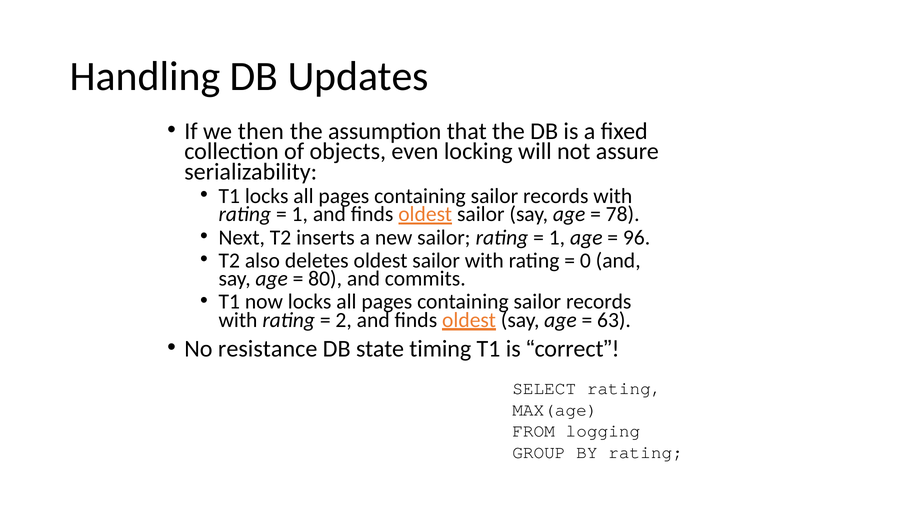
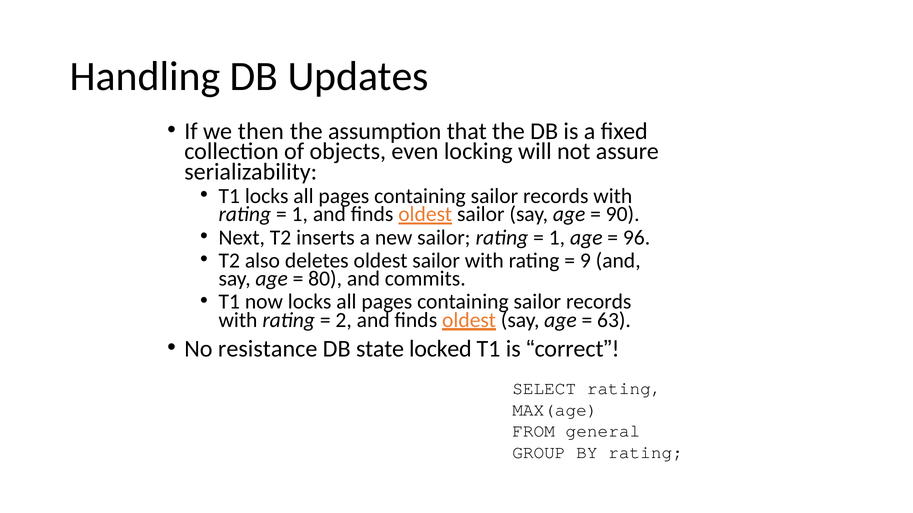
78: 78 -> 90
0: 0 -> 9
timing: timing -> locked
logging: logging -> general
